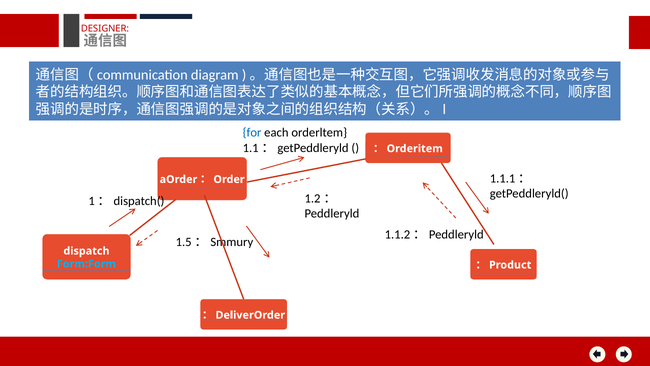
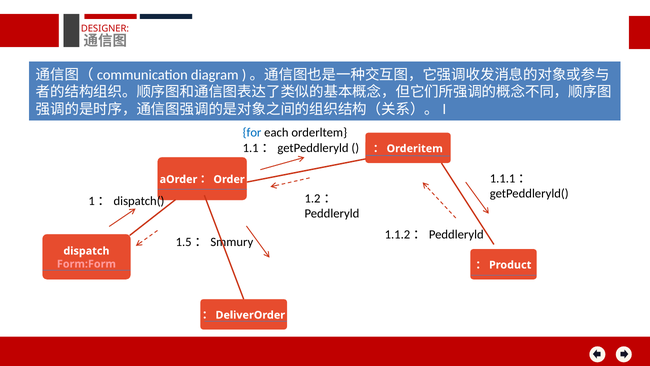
Form:Form colour: light blue -> pink
